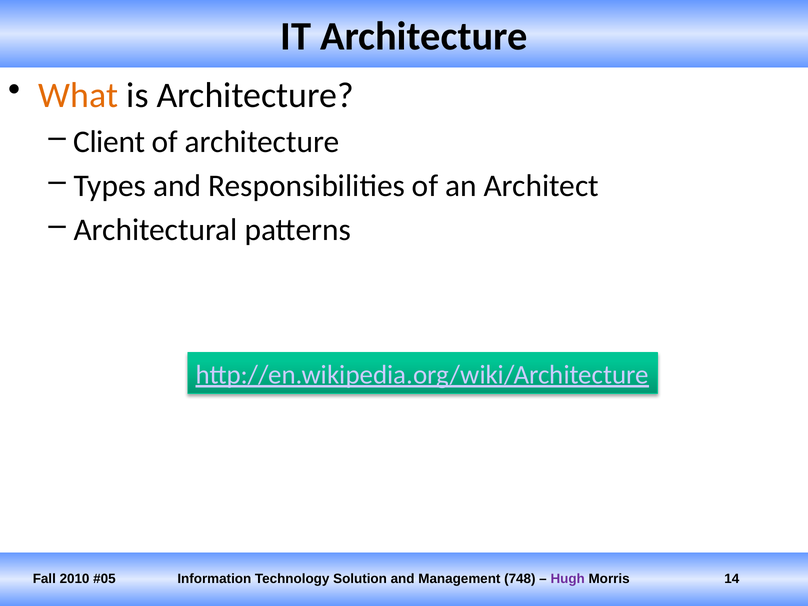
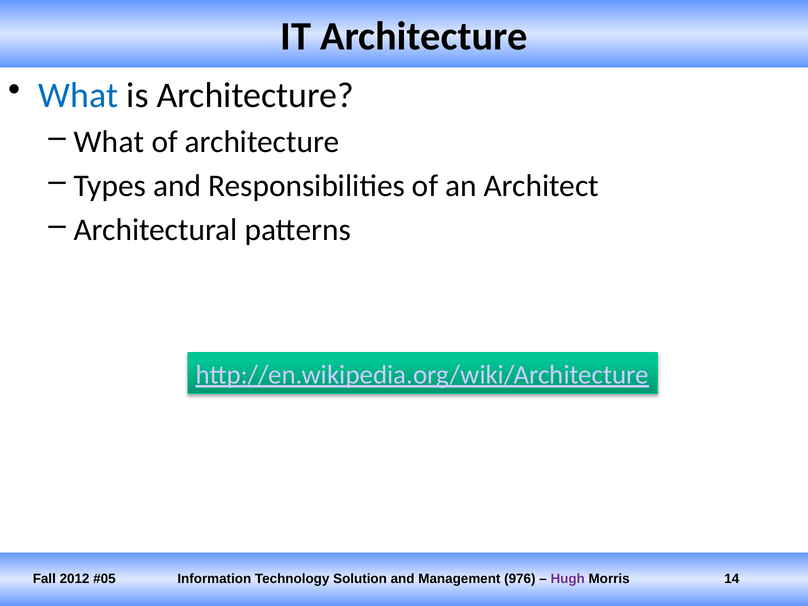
What at (78, 95) colour: orange -> blue
Client at (109, 142): Client -> What
2010: 2010 -> 2012
748: 748 -> 976
